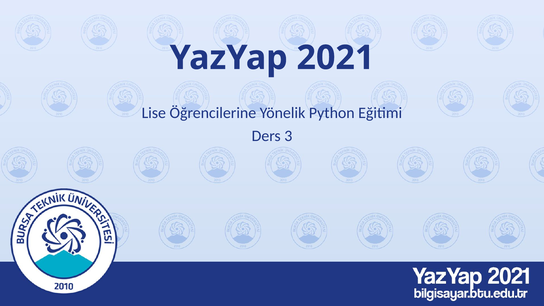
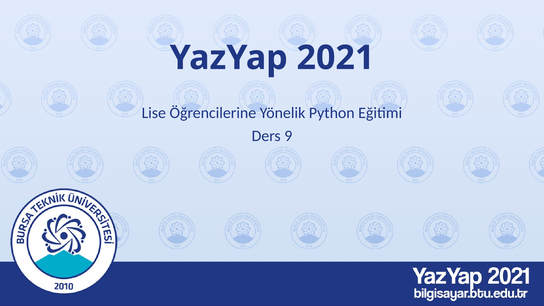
3: 3 -> 9
